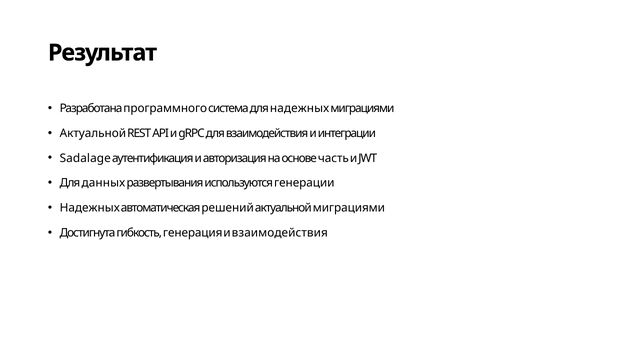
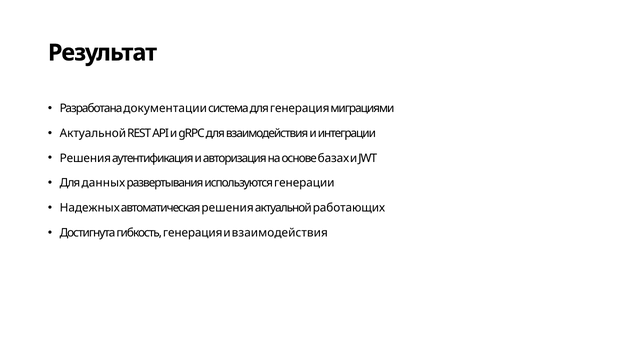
программного: программного -> документации
для надежных: надежных -> генерация
Sadalage at (85, 158): Sadalage -> Решения
часть: часть -> базах
автоматическая решений: решений -> решения
актуальной миграциями: миграциями -> работающих
